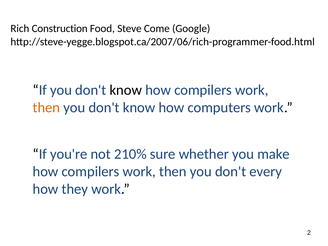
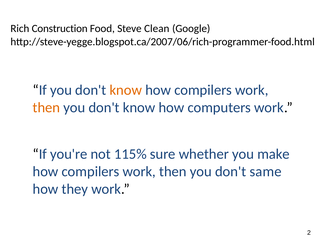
Come: Come -> Clean
know at (126, 90) colour: black -> orange
210%: 210% -> 115%
every: every -> same
